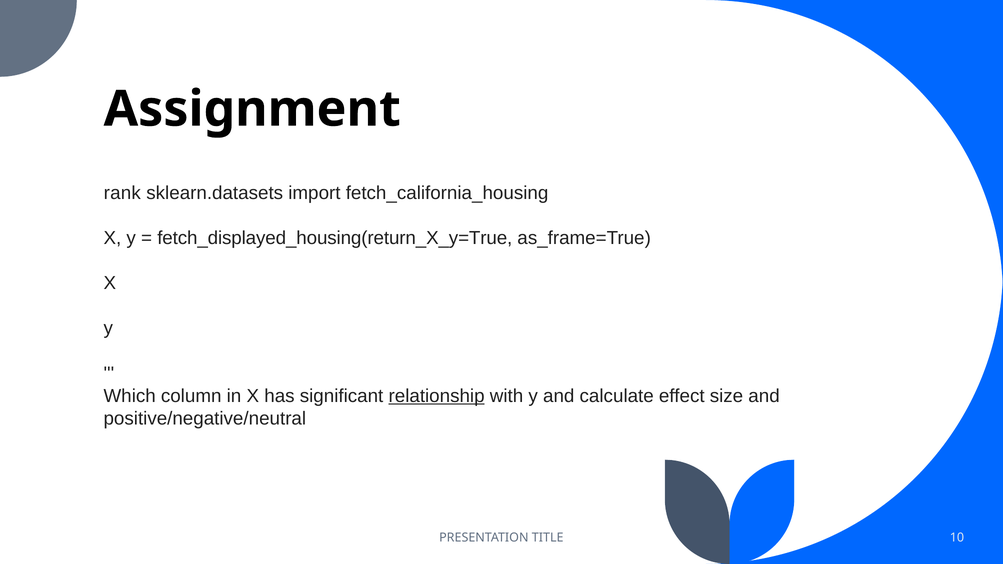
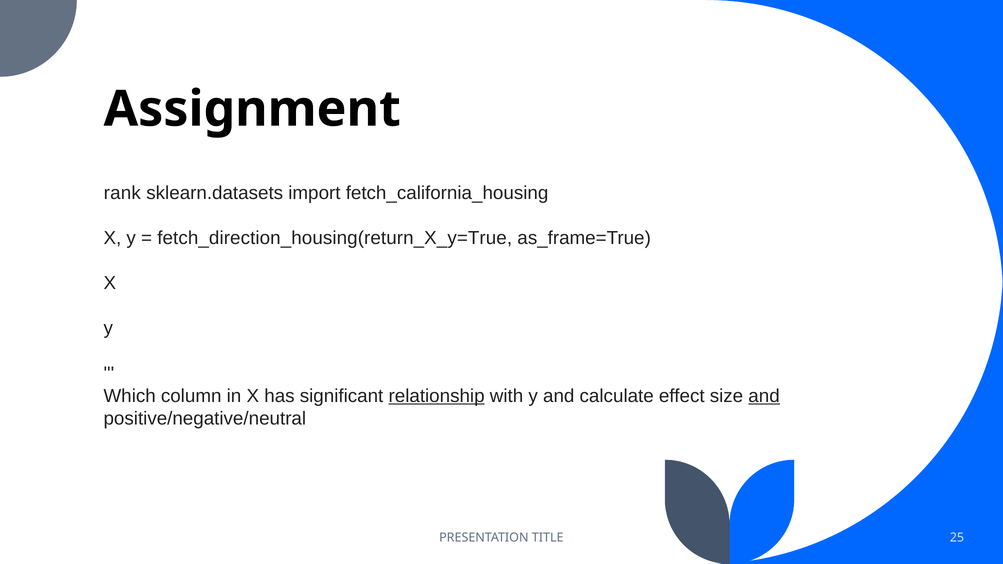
fetch_displayed_housing(return_X_y=True: fetch_displayed_housing(return_X_y=True -> fetch_direction_housing(return_X_y=True
and at (764, 396) underline: none -> present
10: 10 -> 25
